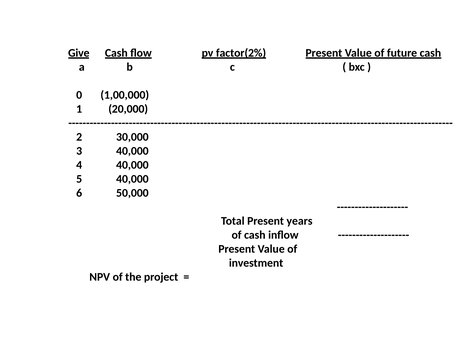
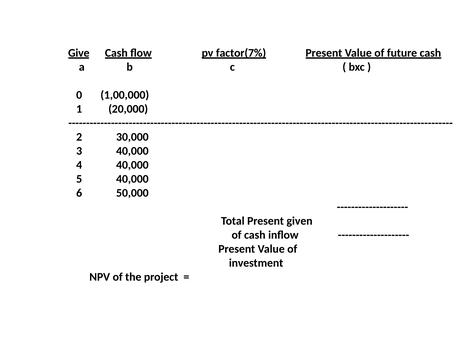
factor(2%: factor(2% -> factor(7%
years: years -> given
